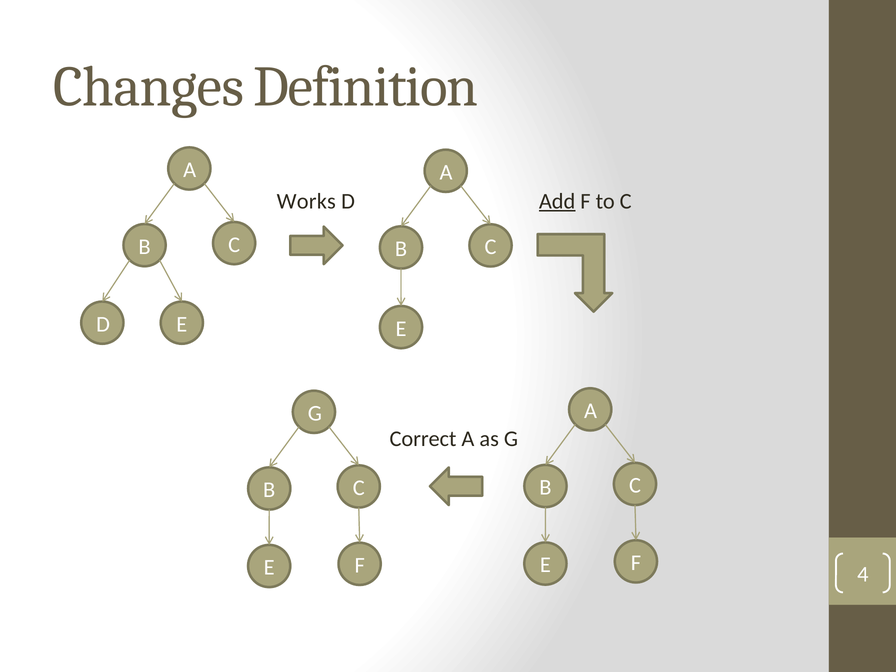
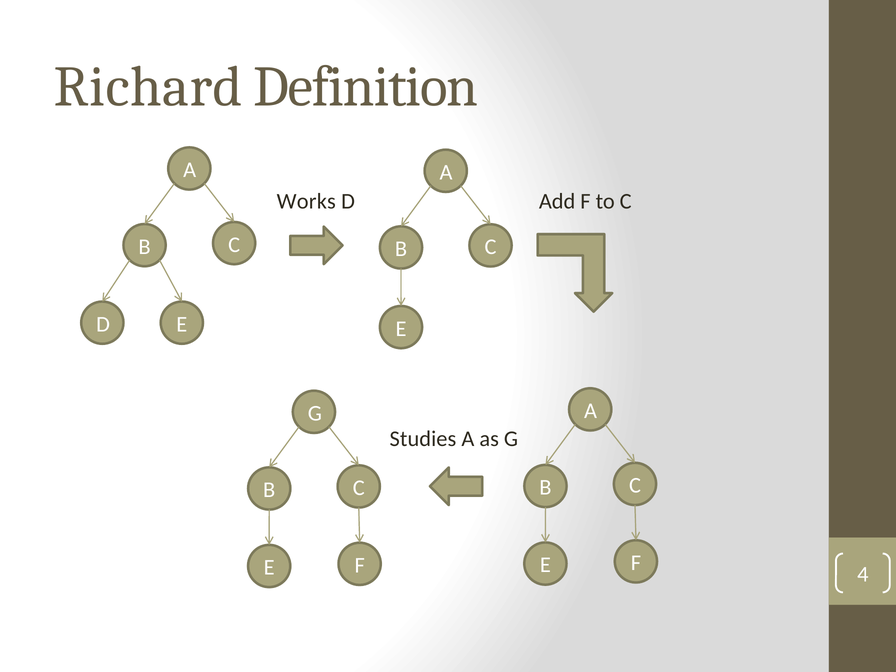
Changes: Changes -> Richard
Add underline: present -> none
Correct: Correct -> Studies
